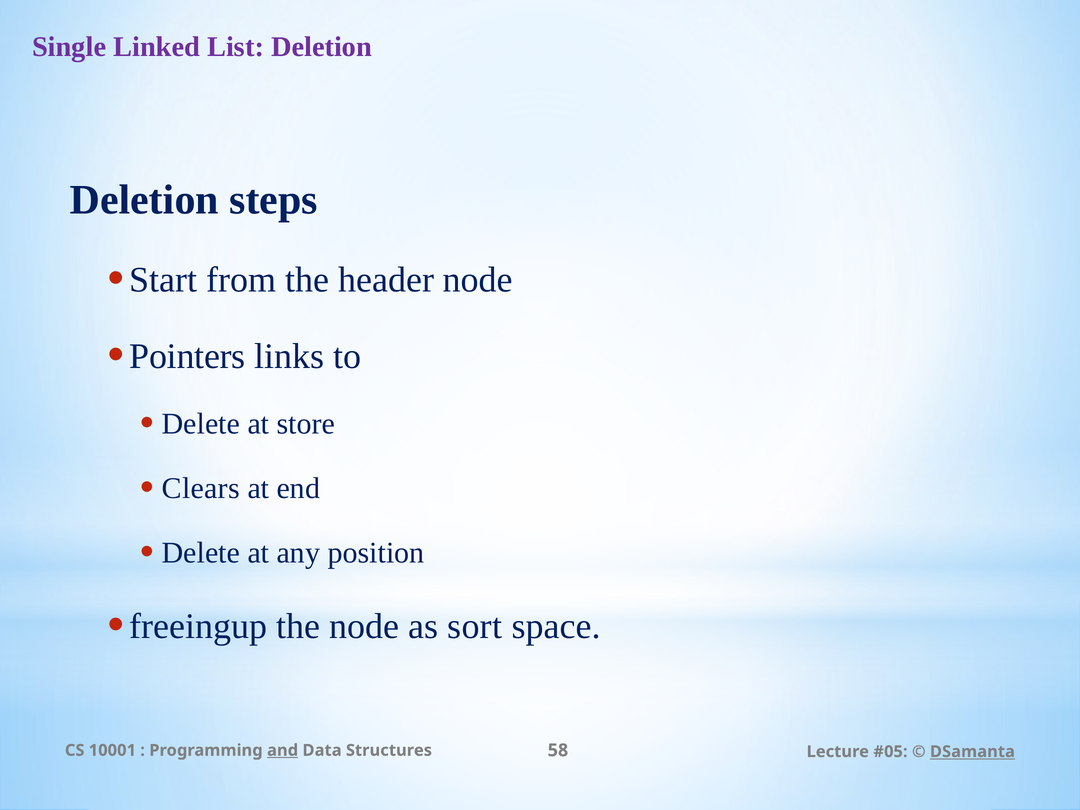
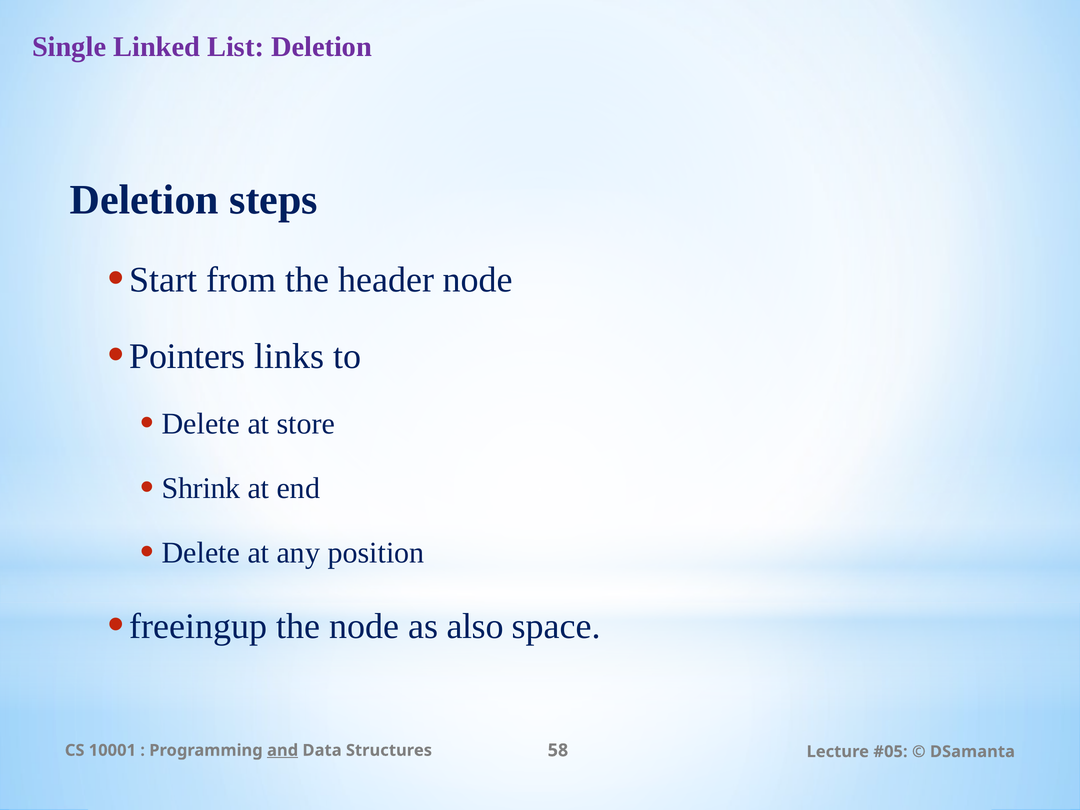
Clears: Clears -> Shrink
sort: sort -> also
DSamanta underline: present -> none
